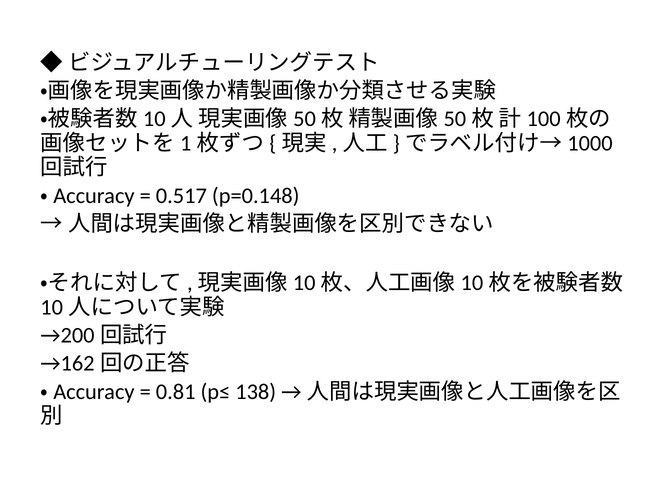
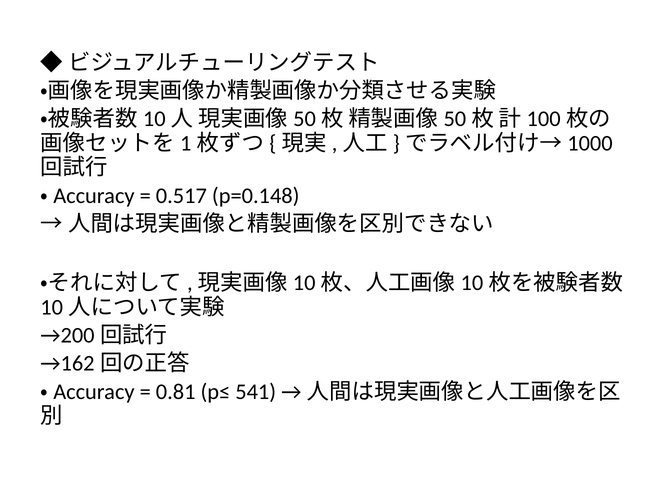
138: 138 -> 541
